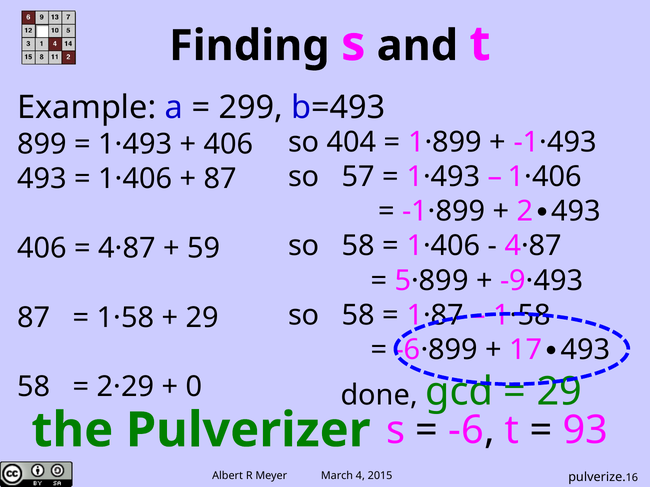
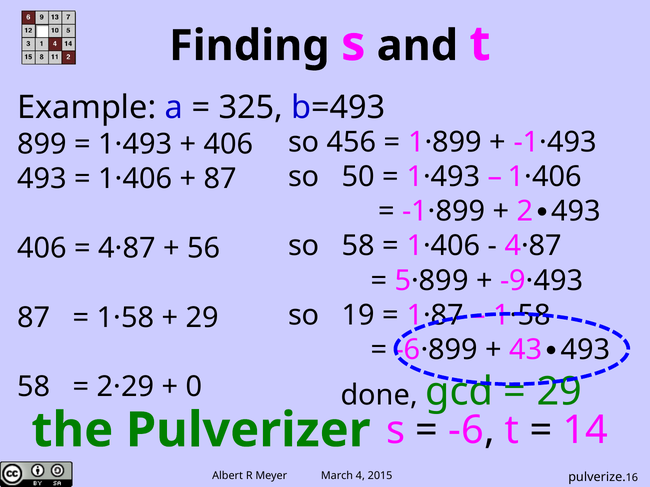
299: 299 -> 325
404: 404 -> 456
57: 57 -> 50
59: 59 -> 56
58 at (358, 316): 58 -> 19
17: 17 -> 43
93: 93 -> 14
